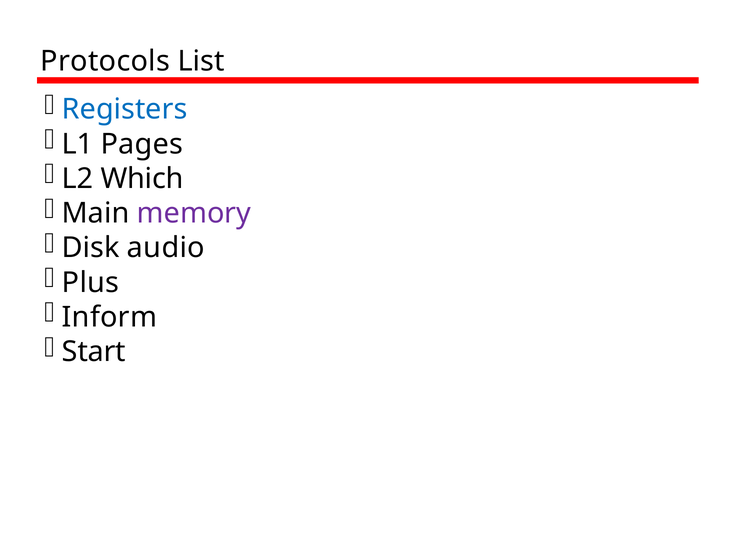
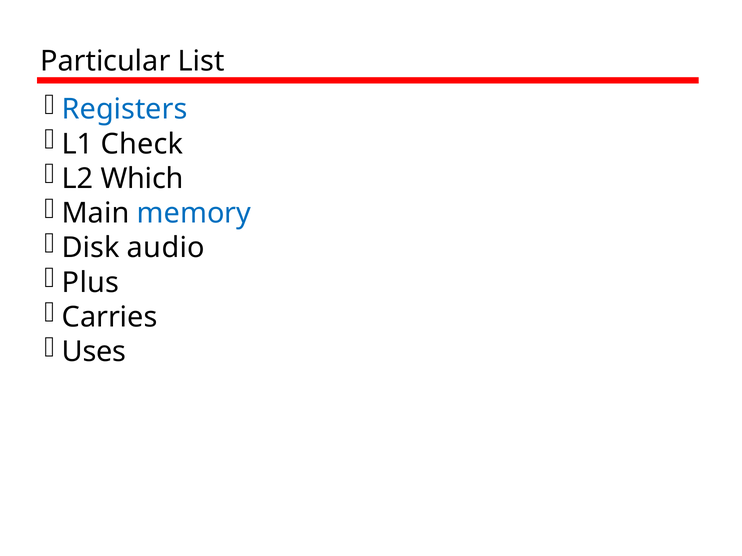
Protocols: Protocols -> Particular
Pages: Pages -> Check
memory colour: purple -> blue
Inform: Inform -> Carries
Start: Start -> Uses
